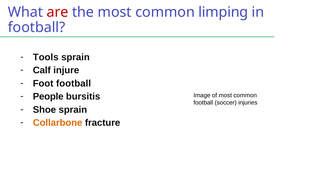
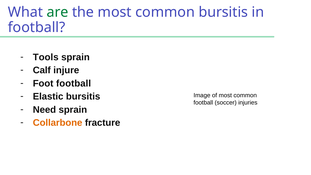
are colour: red -> green
common limping: limping -> bursitis
People: People -> Elastic
Shoe: Shoe -> Need
